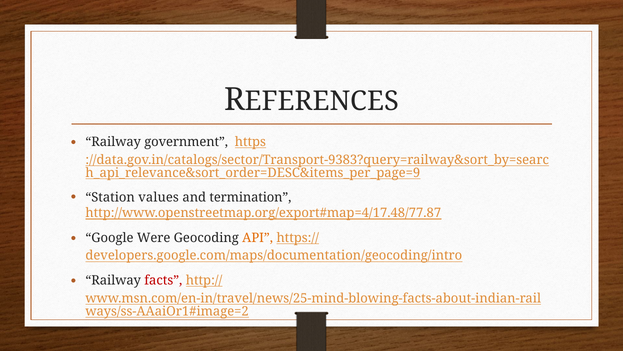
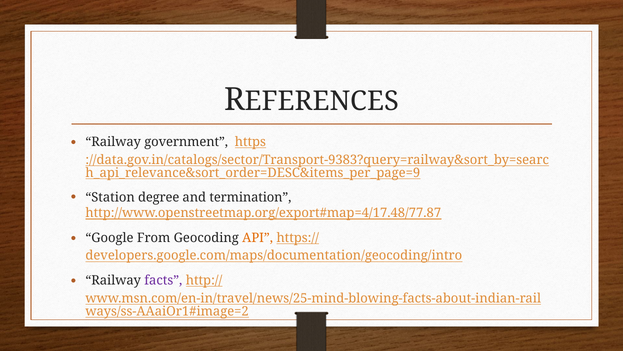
values: values -> degree
Were: Were -> From
facts colour: red -> purple
